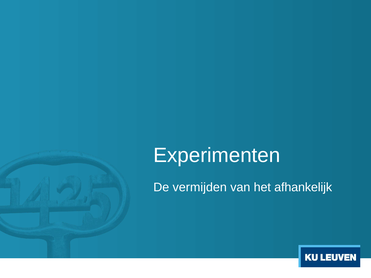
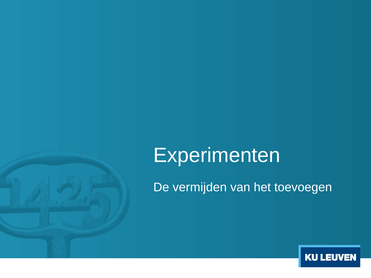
afhankelijk: afhankelijk -> toevoegen
